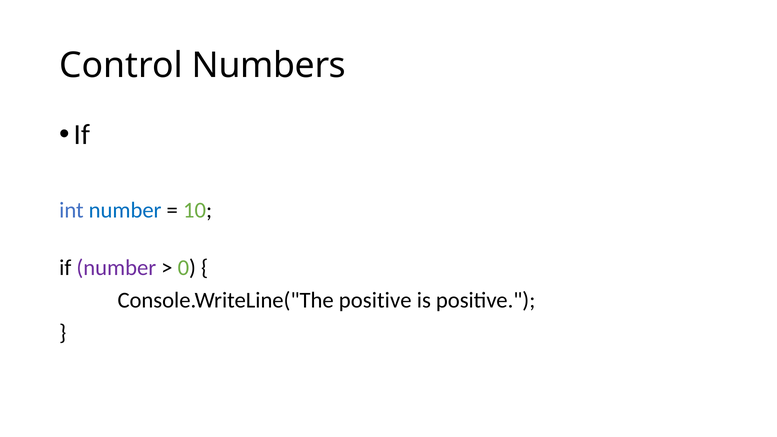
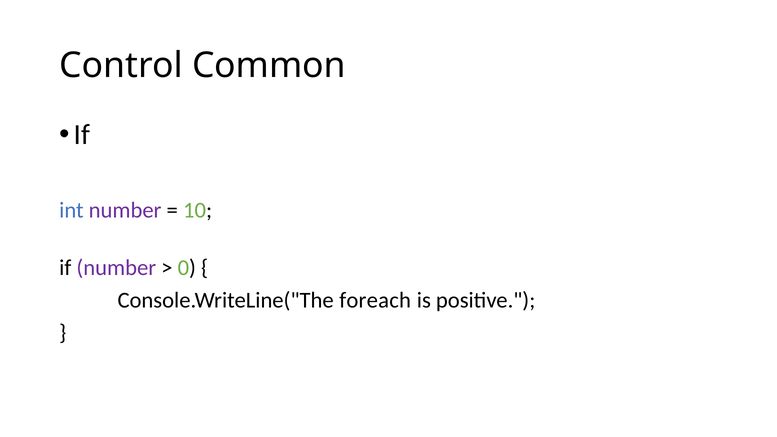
Numbers: Numbers -> Common
number at (125, 210) colour: blue -> purple
Console.WriteLine("The positive: positive -> foreach
